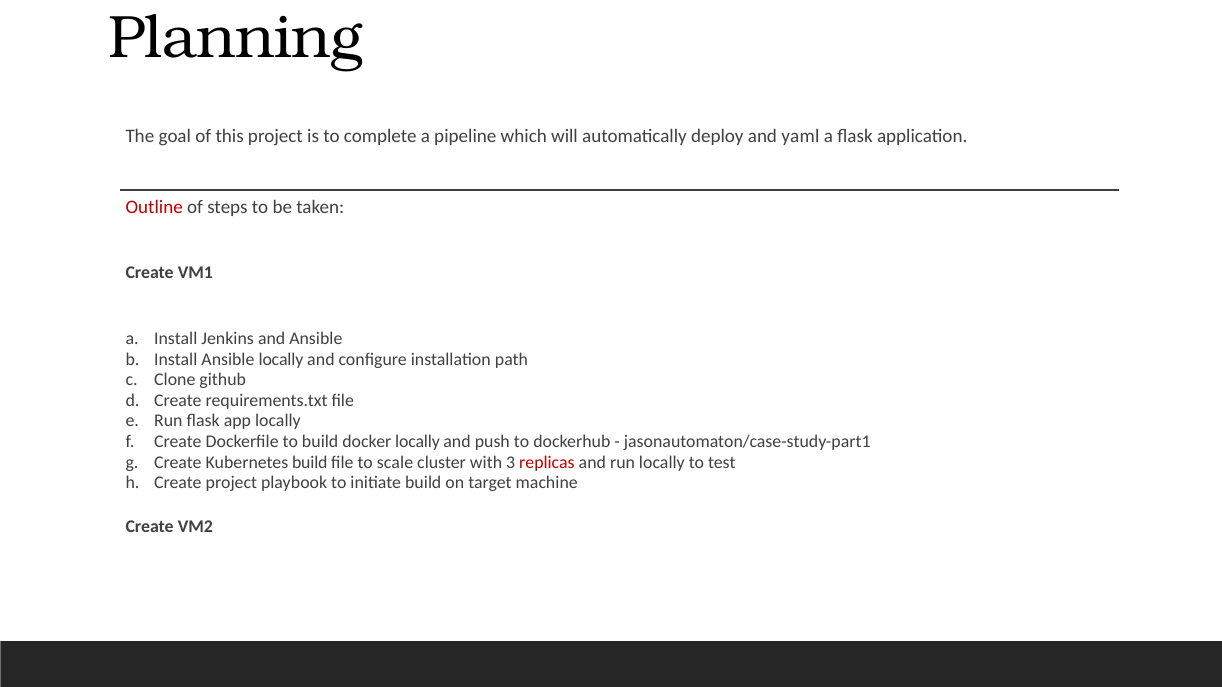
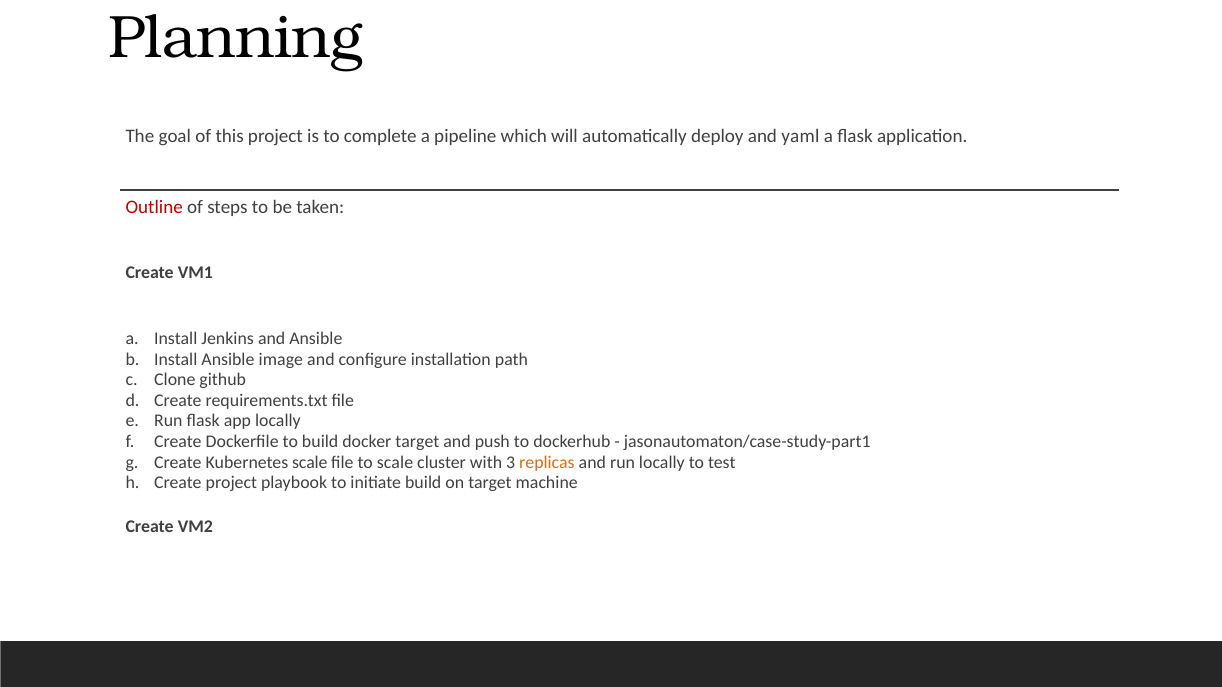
Ansible locally: locally -> image
docker locally: locally -> target
Kubernetes build: build -> scale
replicas colour: red -> orange
